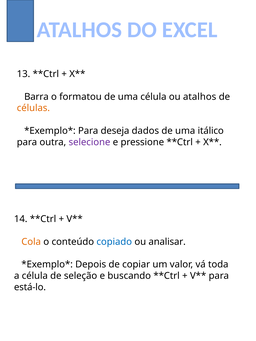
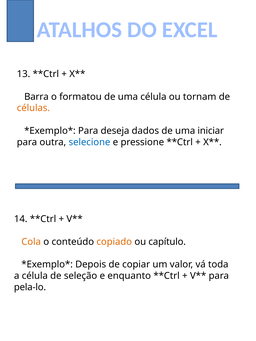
ou atalhos: atalhos -> tornam
itálico: itálico -> iniciar
selecione colour: purple -> blue
copiado colour: blue -> orange
analisar: analisar -> capítulo
buscando: buscando -> enquanto
está-lo: está-lo -> pela-lo
